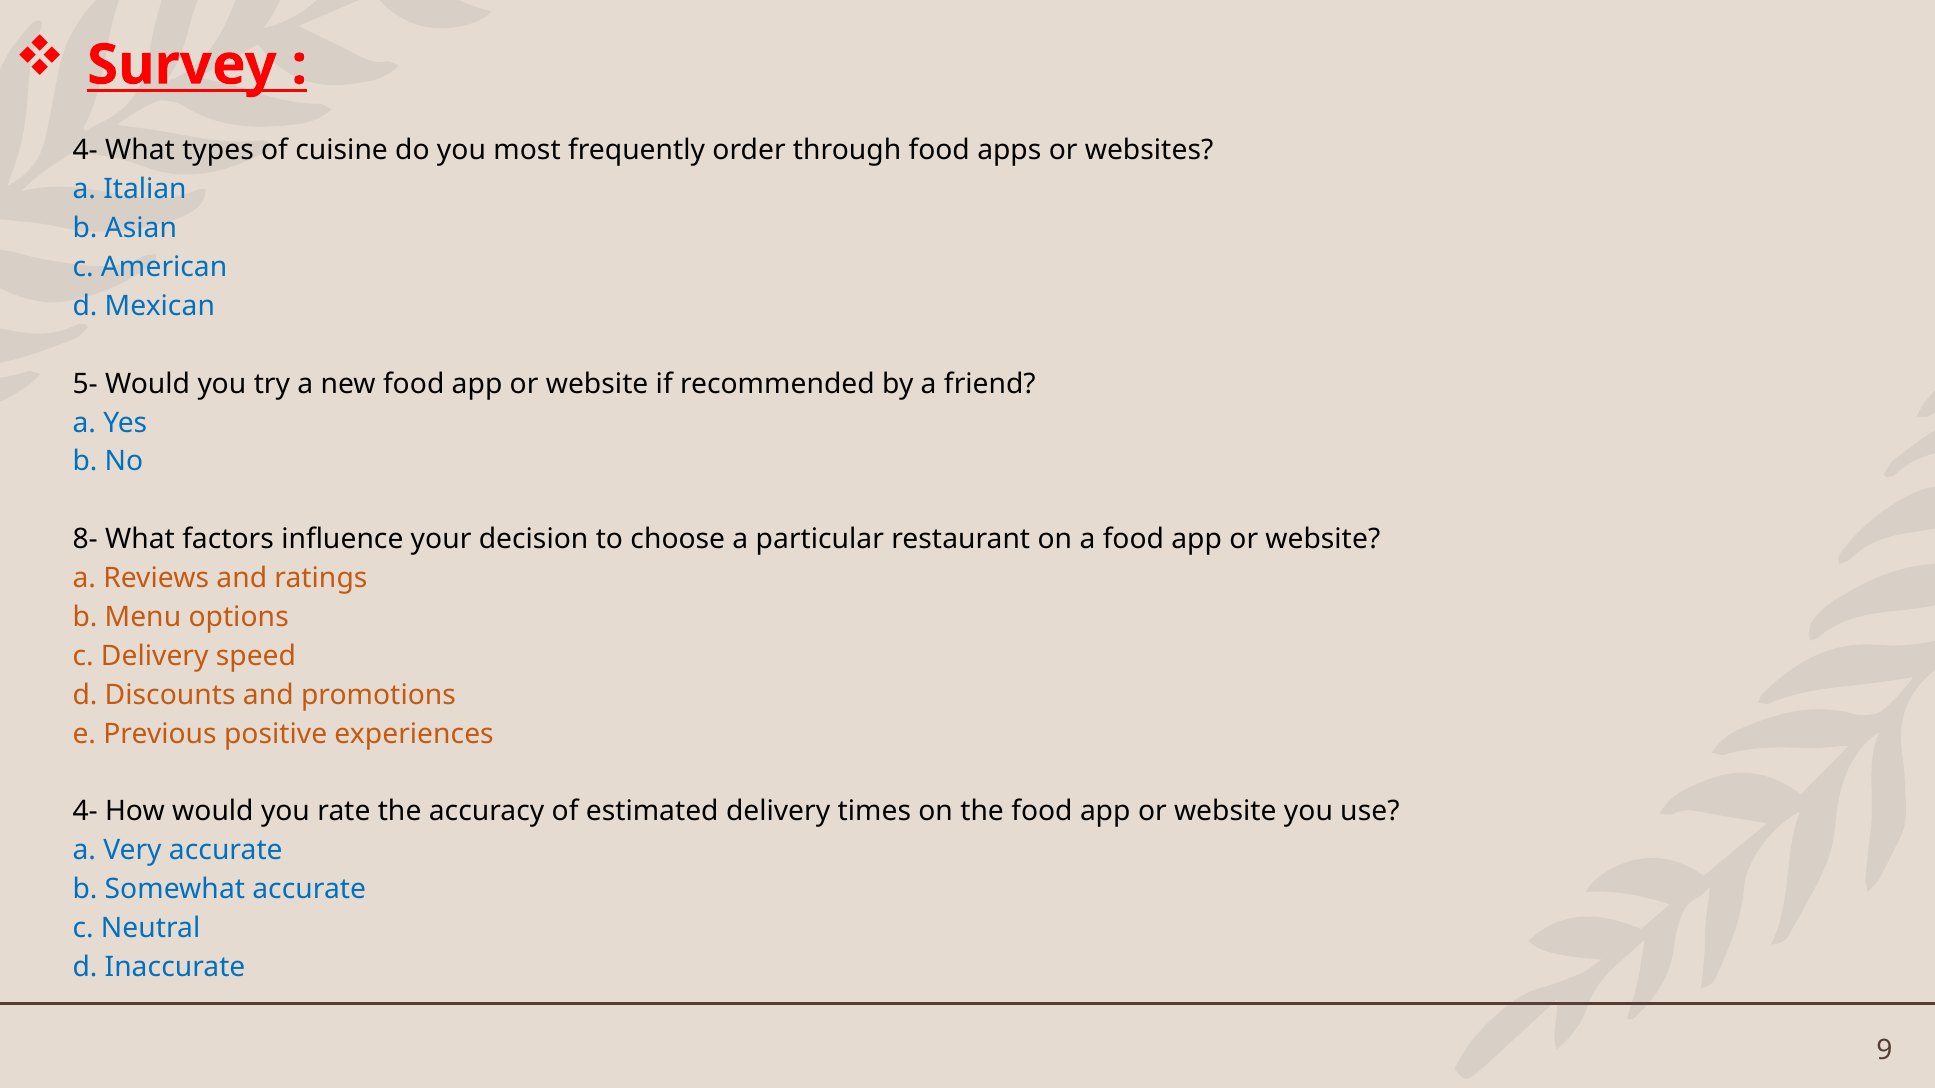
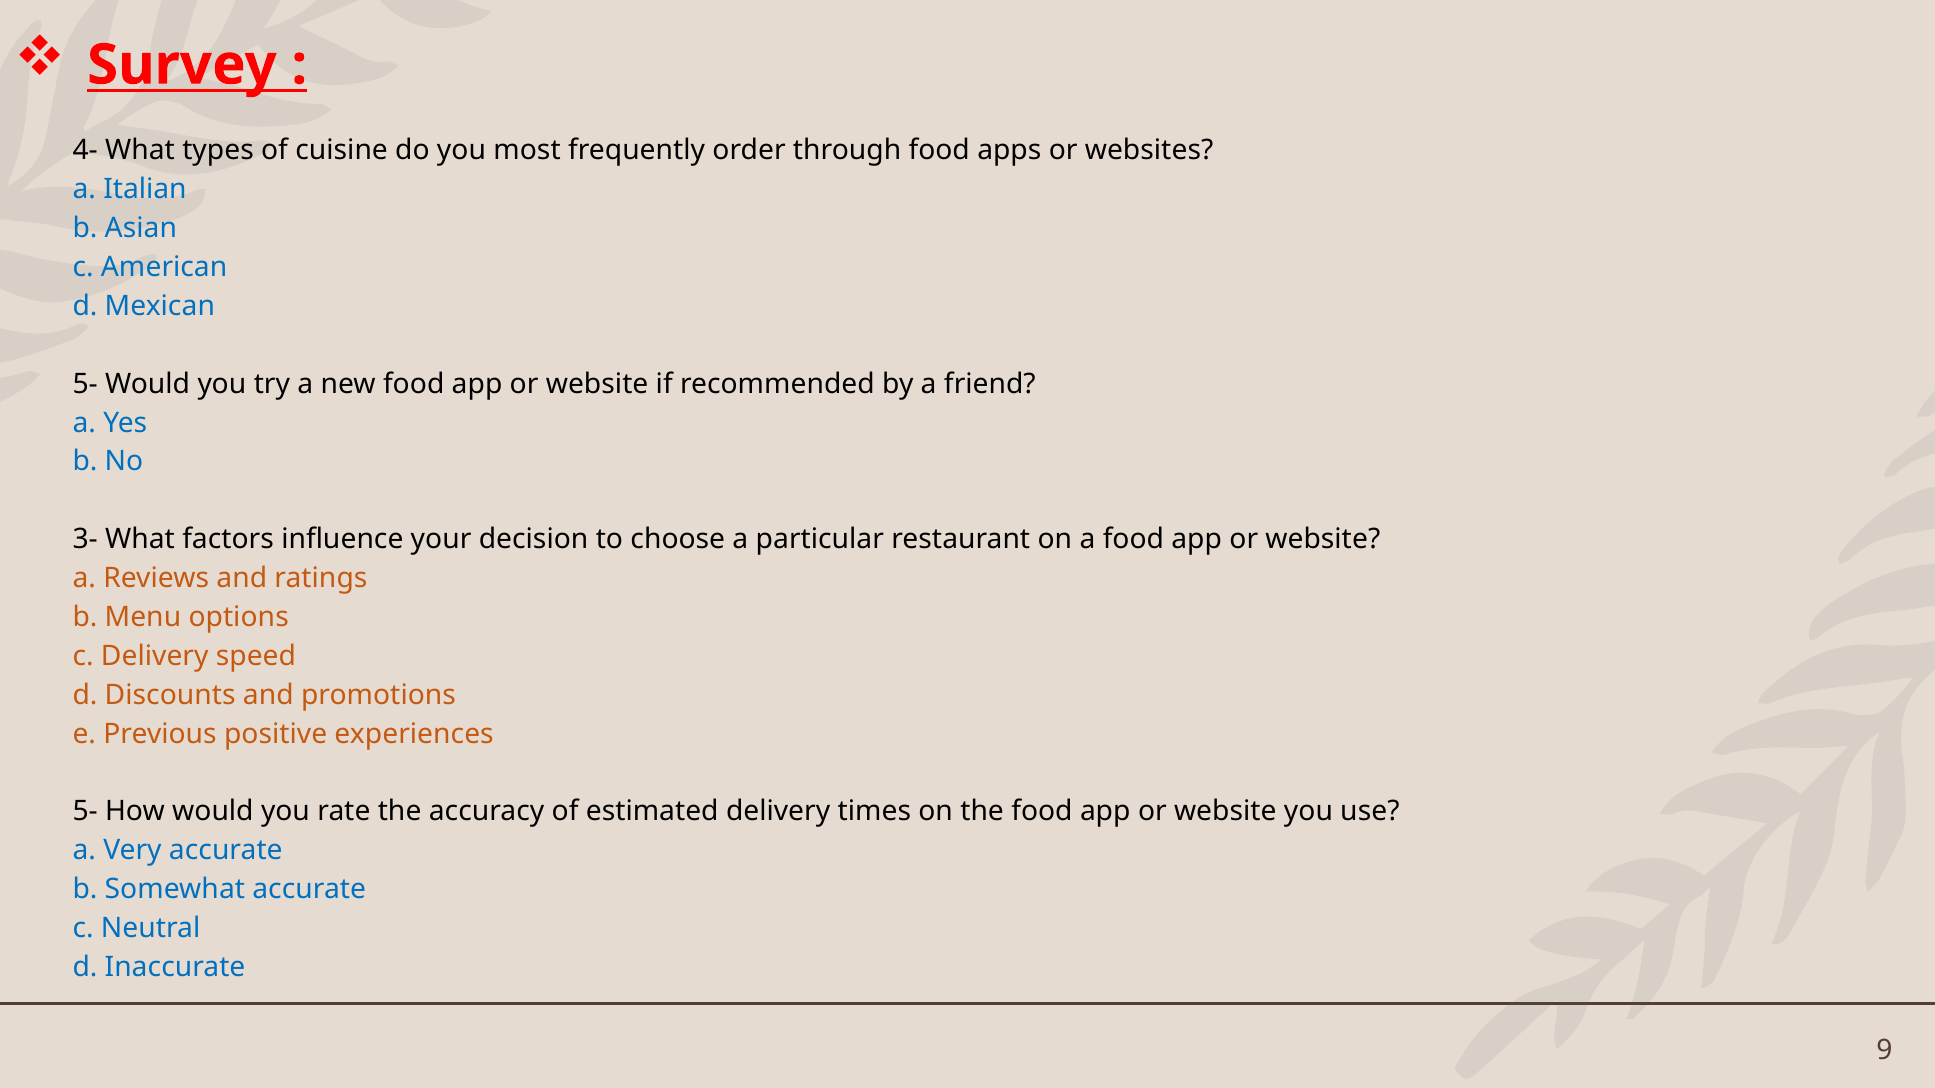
8-: 8- -> 3-
4- at (85, 812): 4- -> 5-
